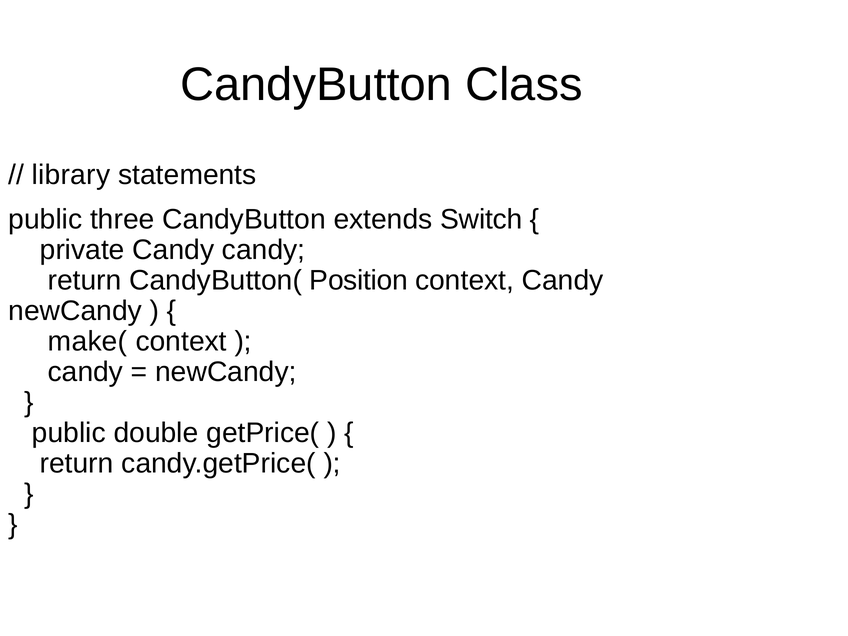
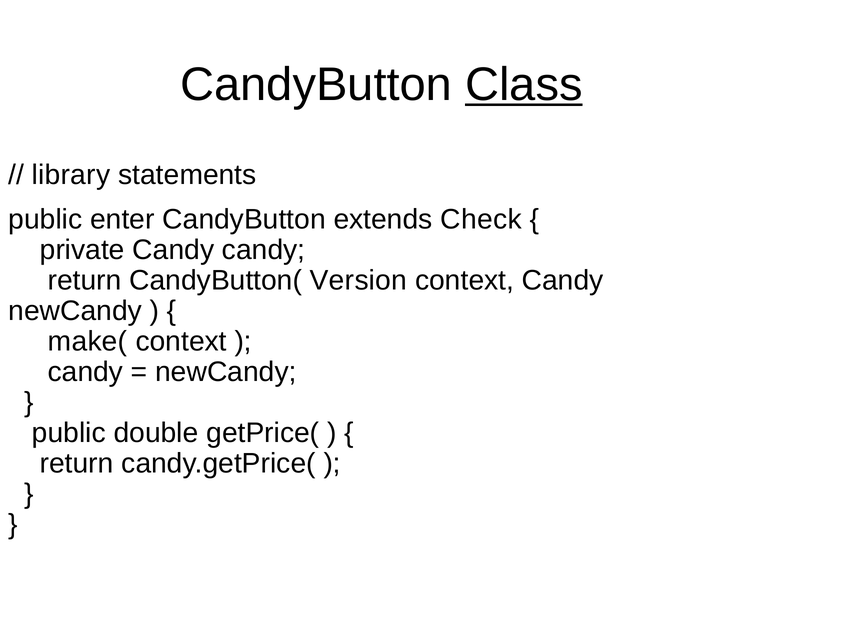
Class underline: none -> present
three: three -> enter
Switch: Switch -> Check
Position: Position -> Version
